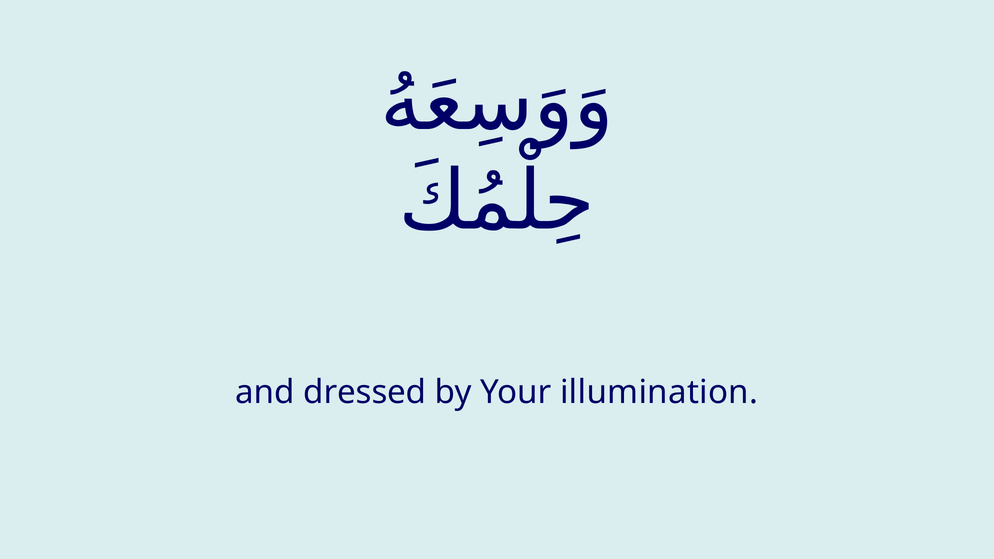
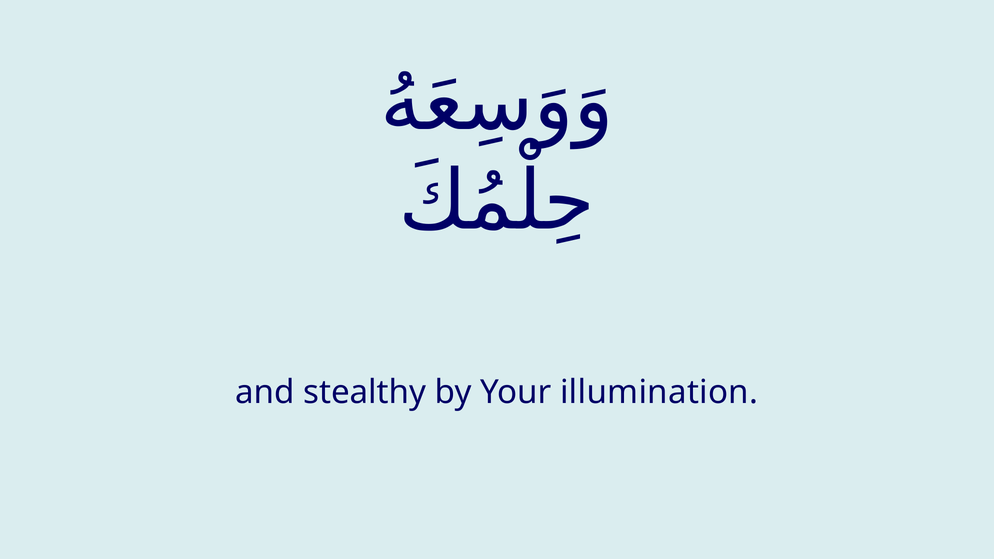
dressed: dressed -> stealthy
